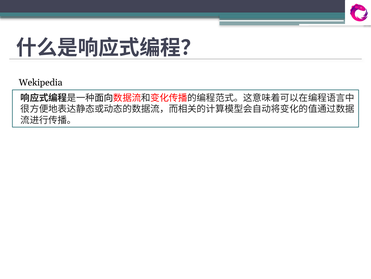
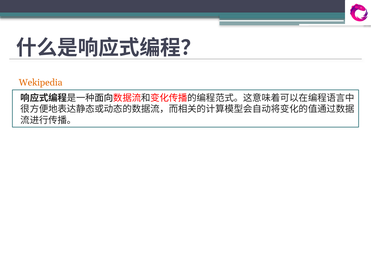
Wekipedia colour: black -> orange
